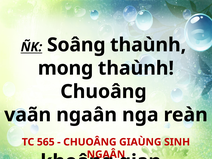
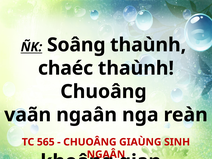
mong: mong -> chaéc
